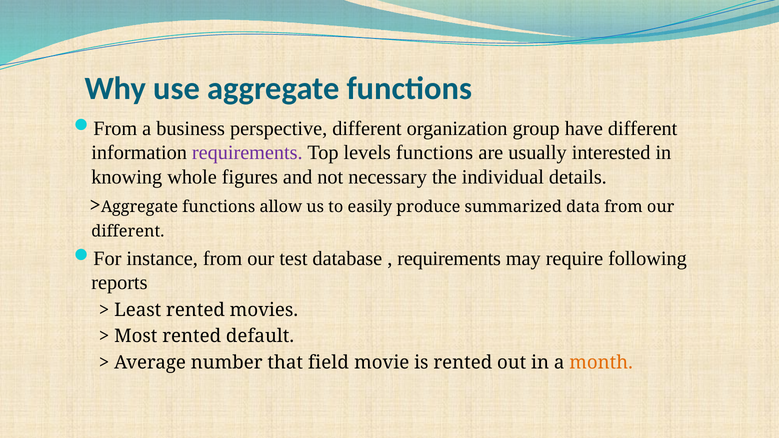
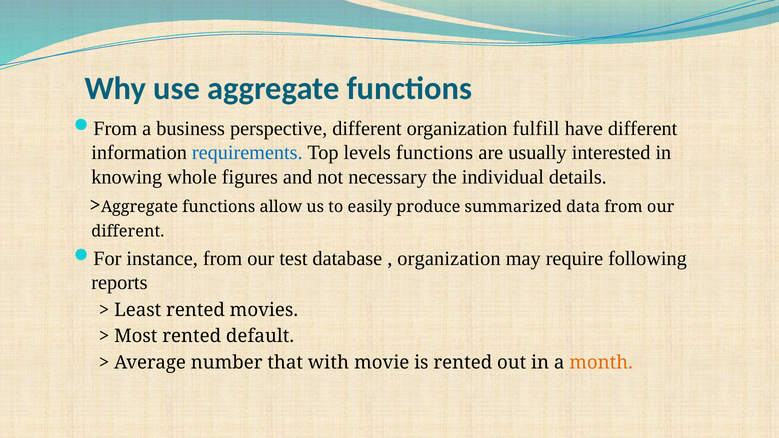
group: group -> fulfill
requirements at (247, 153) colour: purple -> blue
requirements at (449, 259): requirements -> organization
field: field -> with
